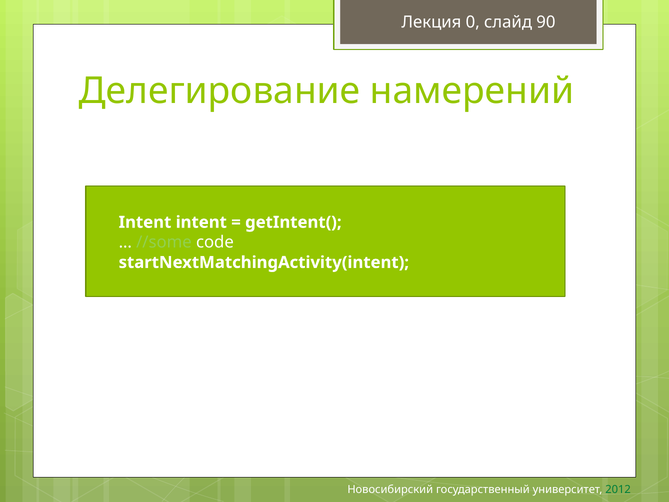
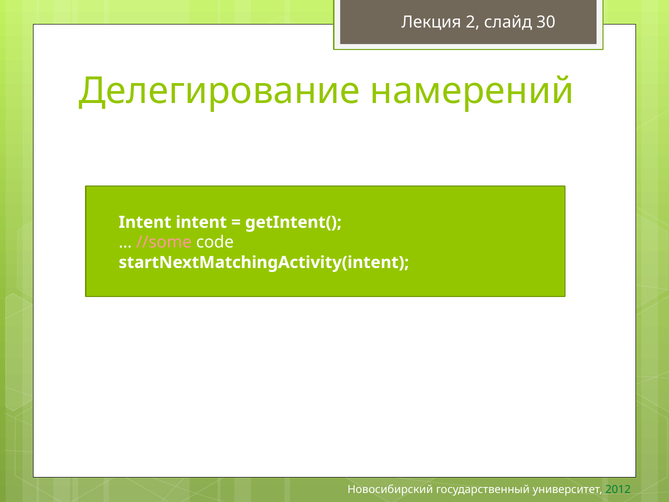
0: 0 -> 2
90: 90 -> 30
//some colour: light green -> pink
